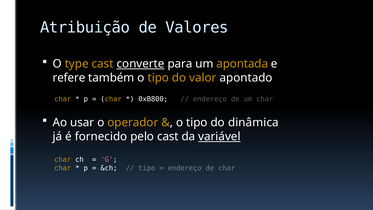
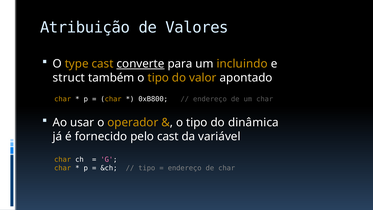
apontada: apontada -> incluindo
refere: refere -> struct
variável underline: present -> none
